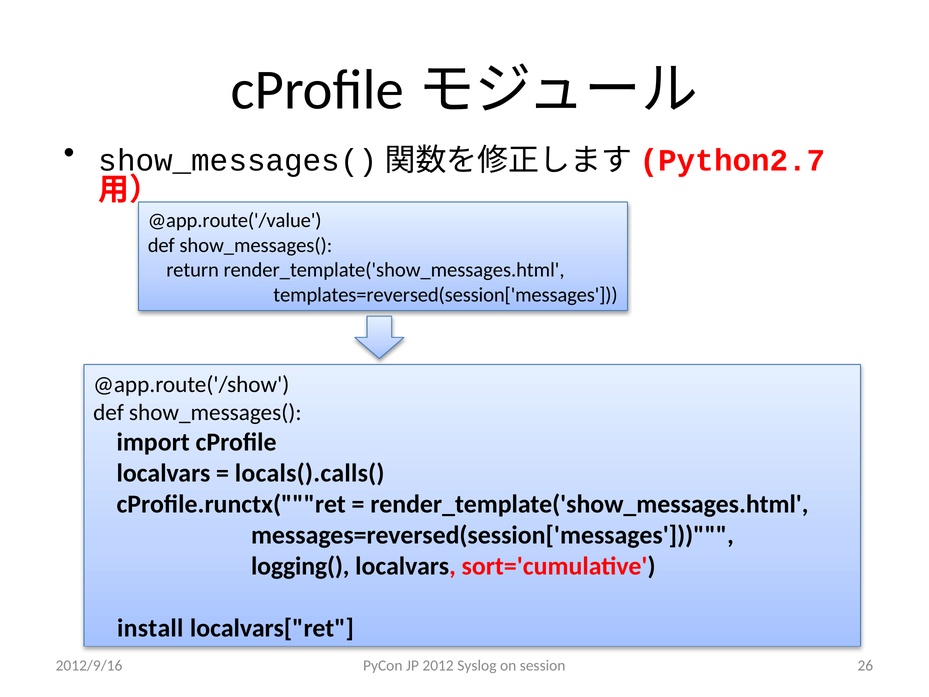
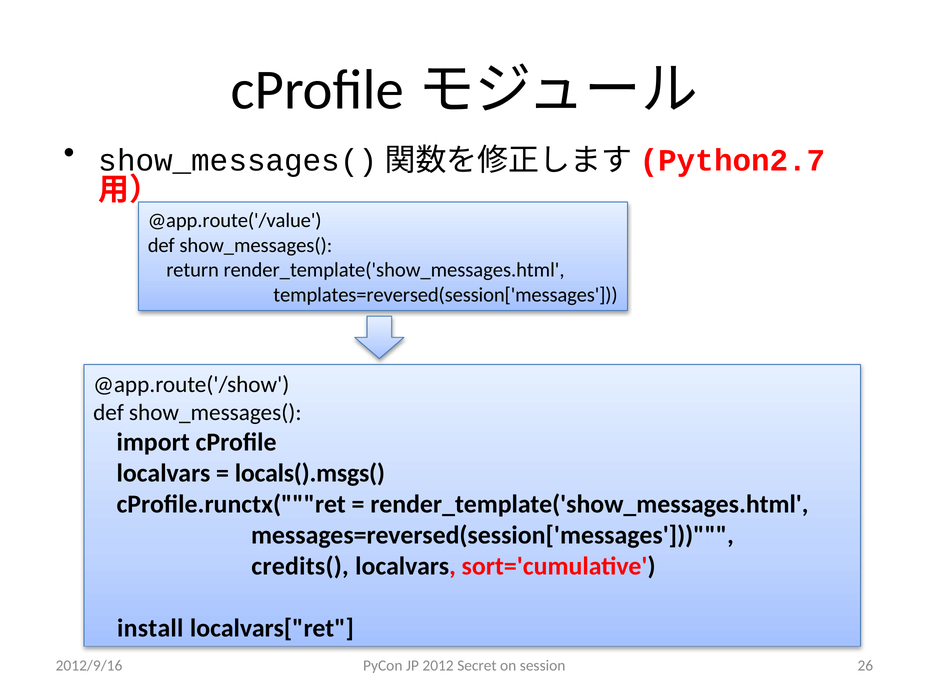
locals().calls(: locals().calls( -> locals().msgs(
logging(: logging( -> credits(
Syslog: Syslog -> Secret
